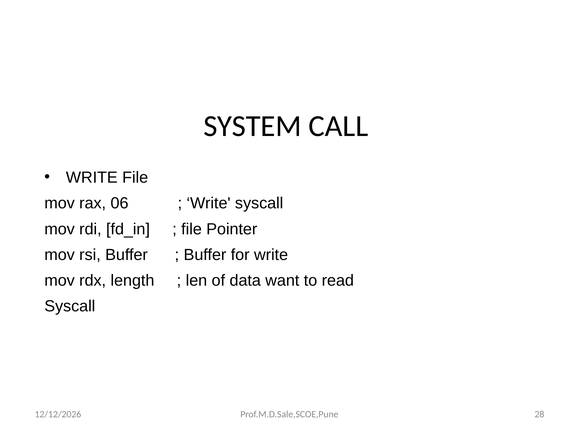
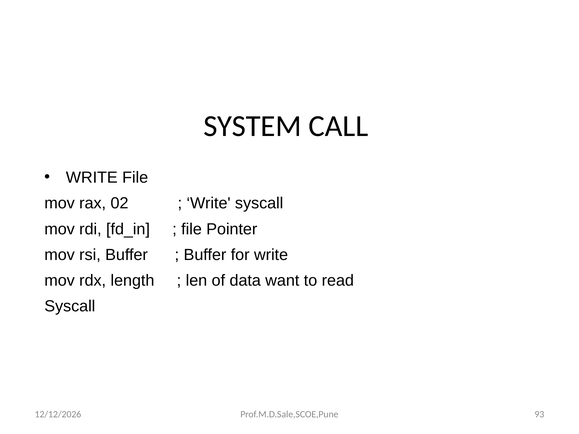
06: 06 -> 02
28: 28 -> 93
